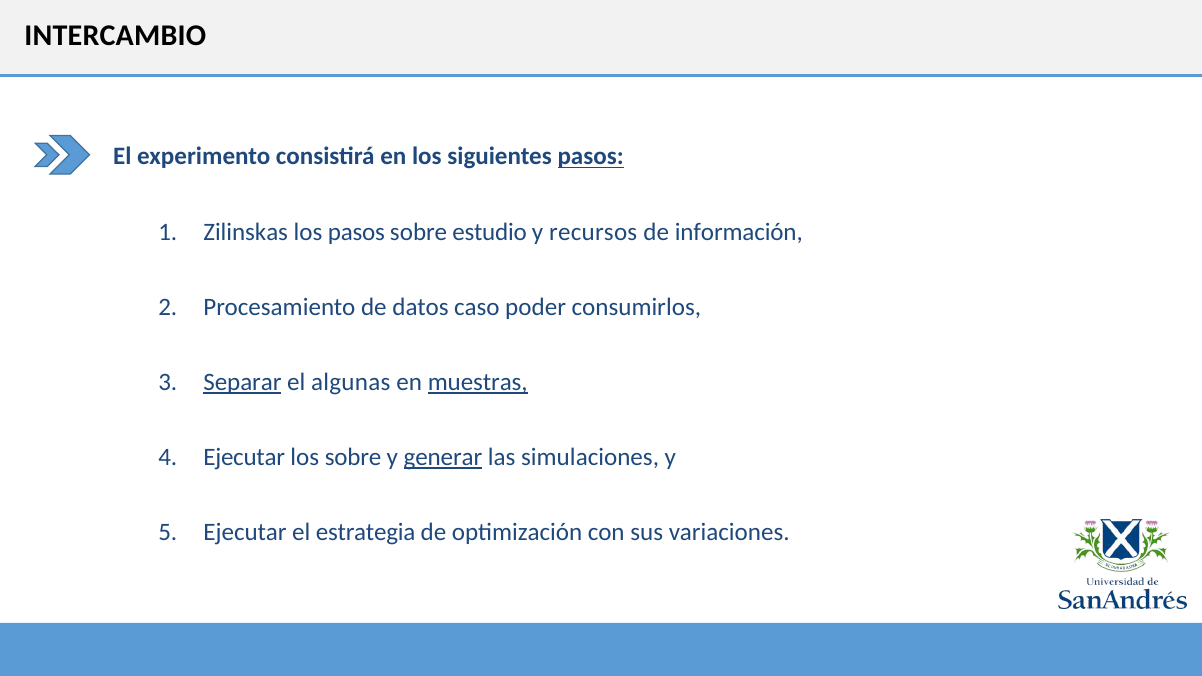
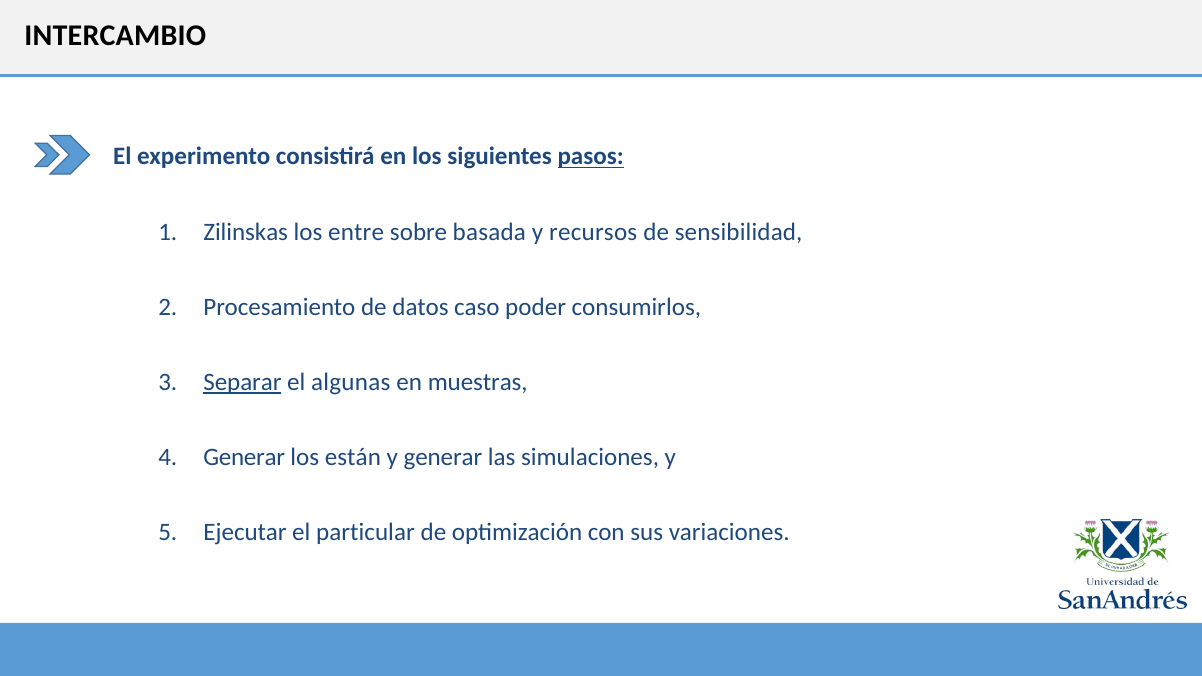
los pasos: pasos -> entre
estudio: estudio -> basada
información: información -> sensibilidad
muestras underline: present -> none
Ejecutar at (244, 457): Ejecutar -> Generar
los sobre: sobre -> están
generar at (443, 457) underline: present -> none
estrategia: estrategia -> particular
